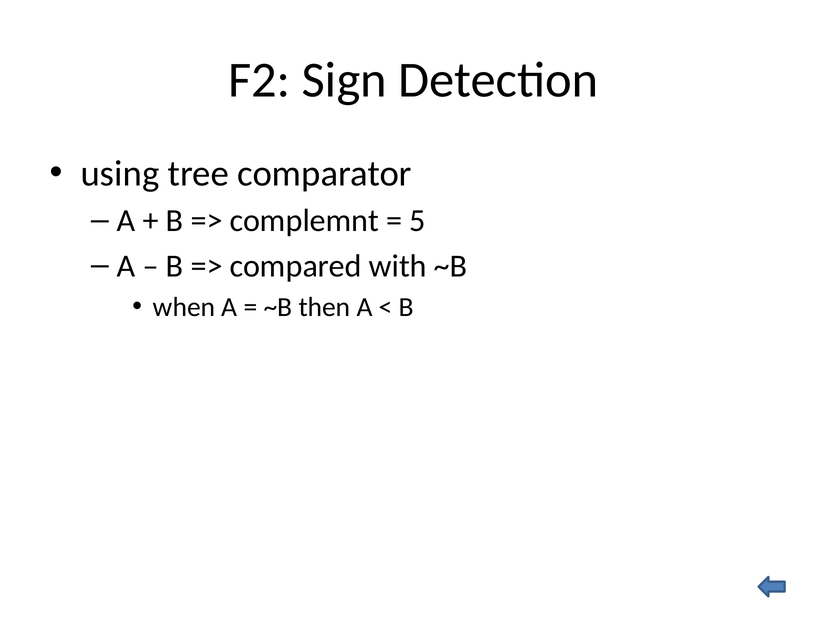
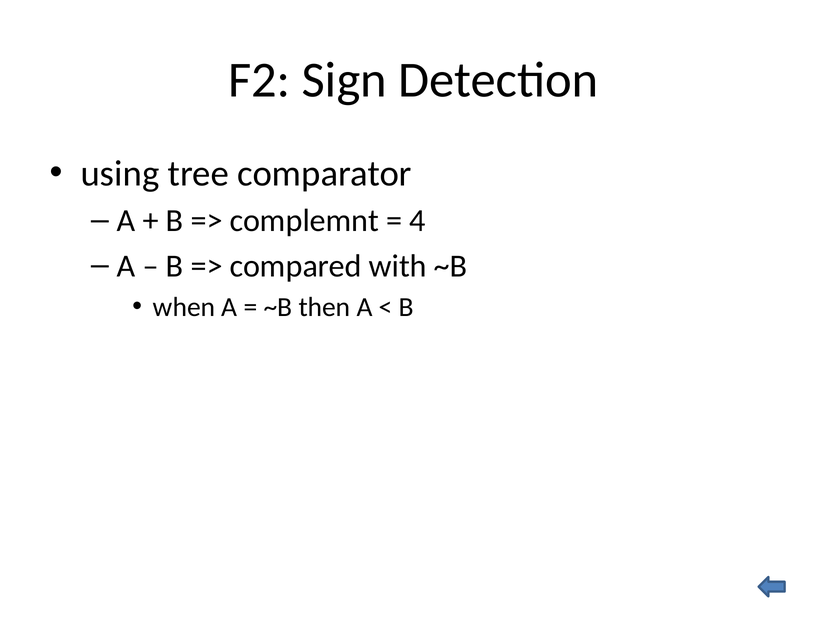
5: 5 -> 4
